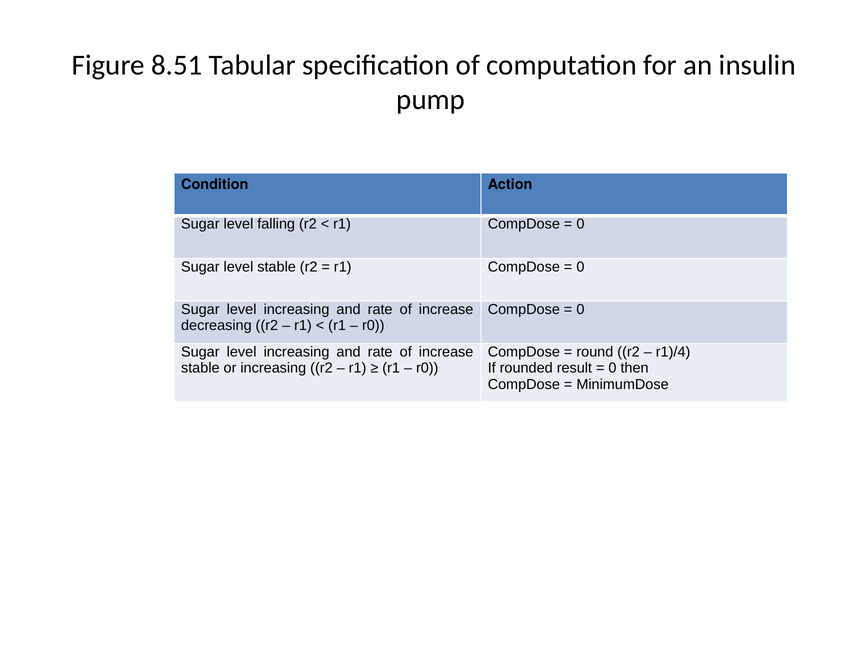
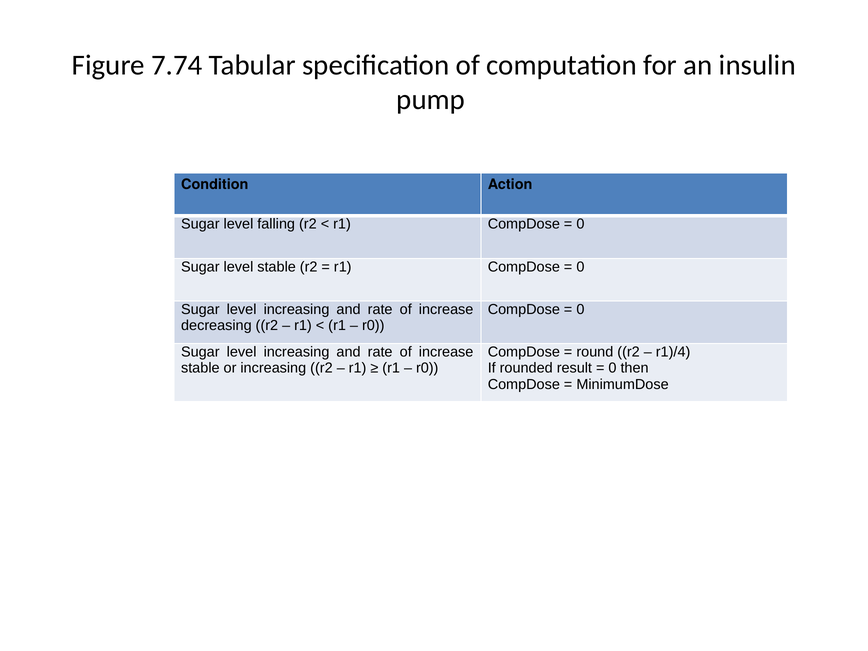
8.51: 8.51 -> 7.74
